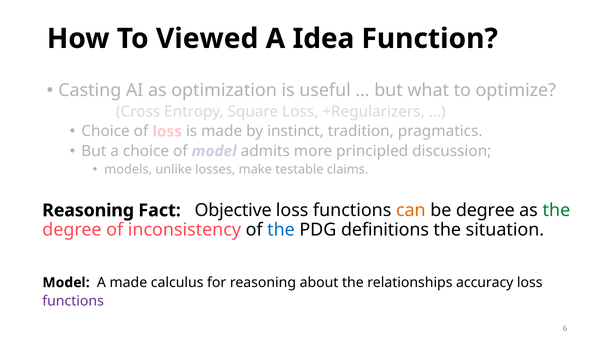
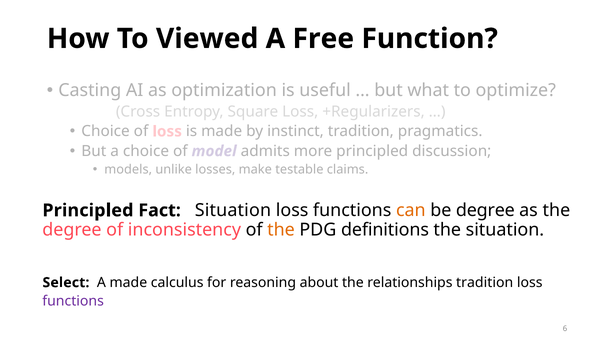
Idea: Idea -> Free
Reasoning at (88, 211): Reasoning -> Principled
Fact Objective: Objective -> Situation
the at (556, 211) colour: green -> black
the at (281, 230) colour: blue -> orange
Model at (66, 283): Model -> Select
relationships accuracy: accuracy -> tradition
